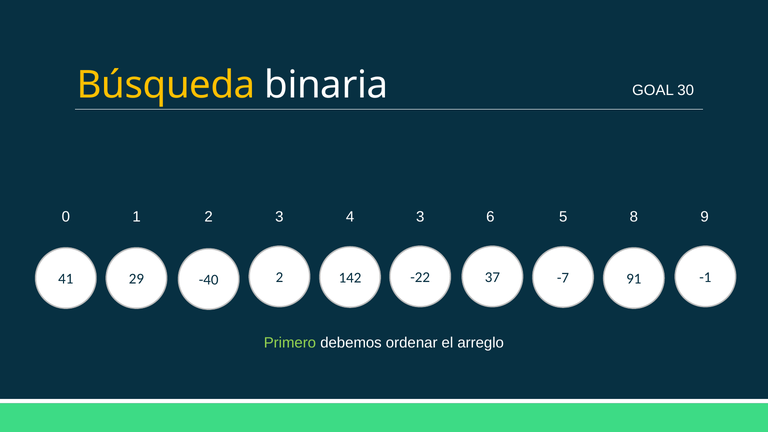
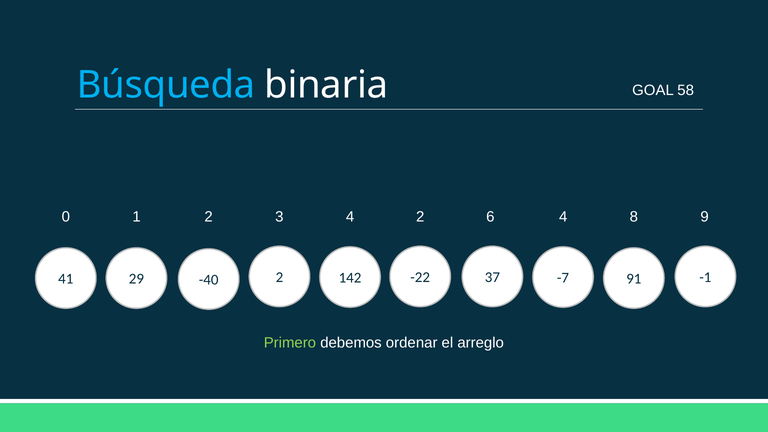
Búsqueda colour: yellow -> light blue
30: 30 -> 58
4 3: 3 -> 2
6 5: 5 -> 4
